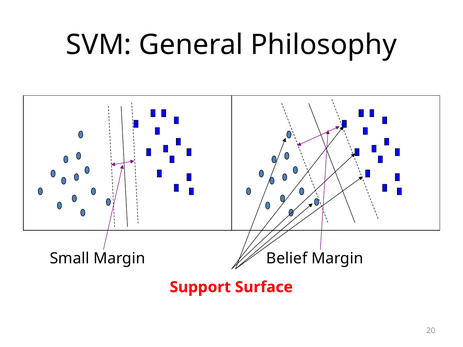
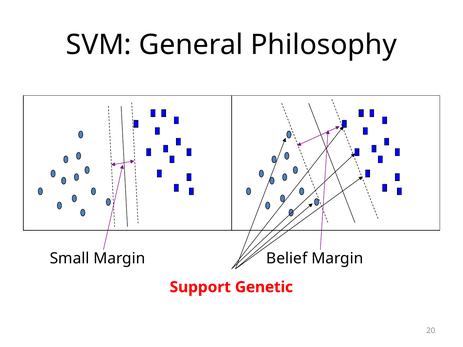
Surface: Surface -> Genetic
